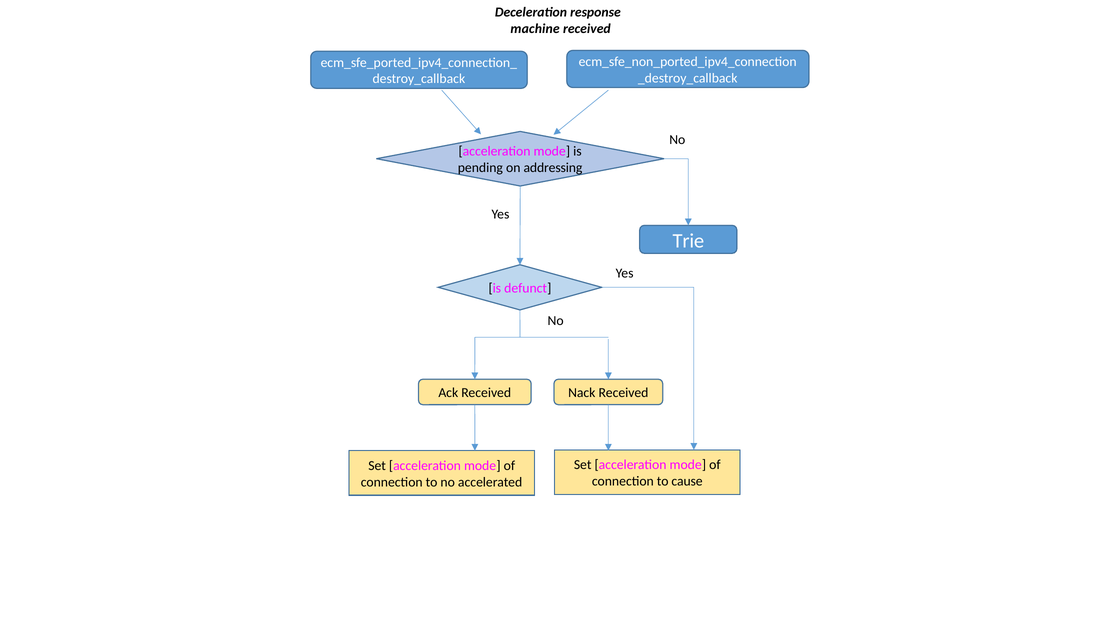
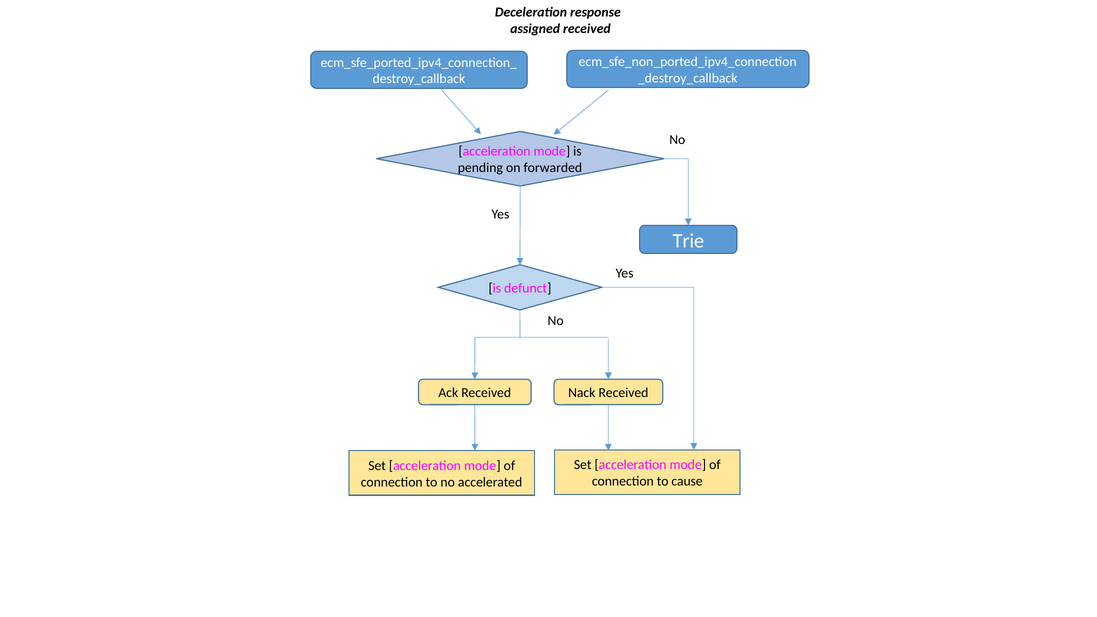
machine: machine -> assigned
addressing: addressing -> forwarded
